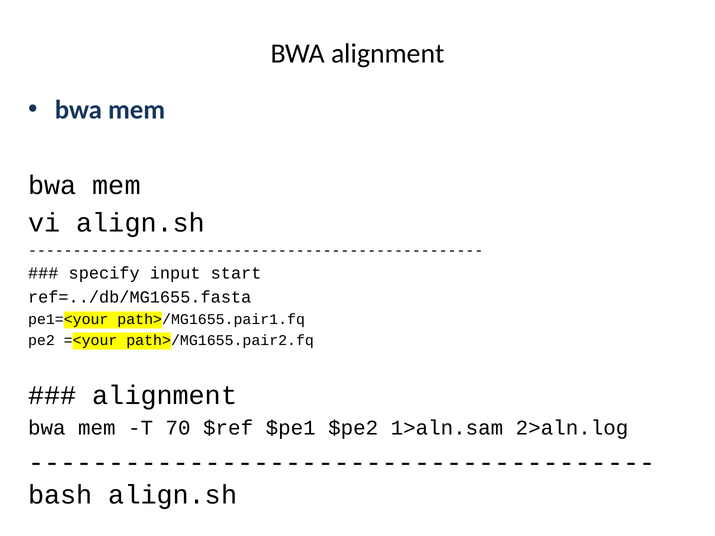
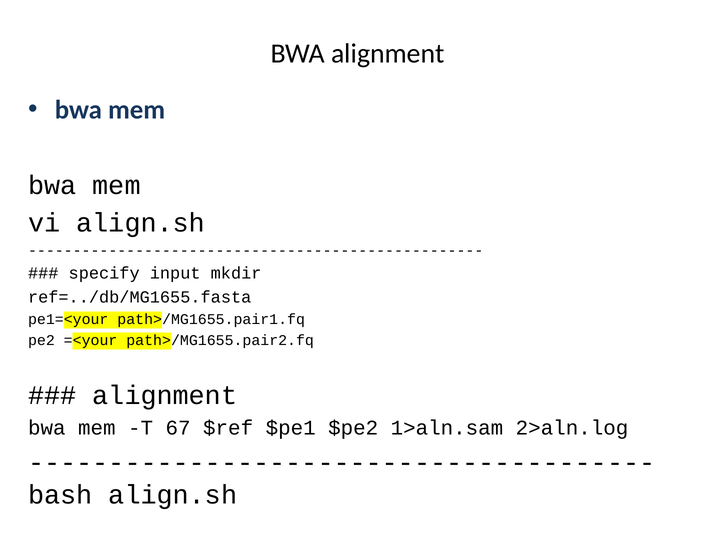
start: start -> mkdir
70: 70 -> 67
